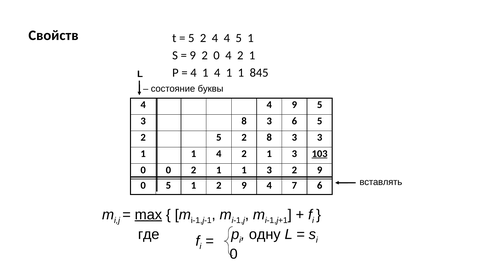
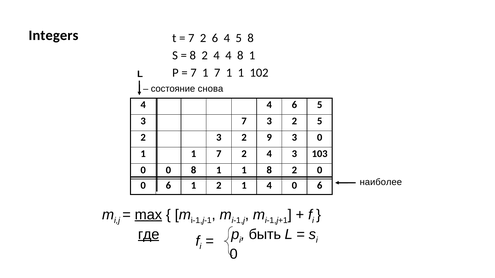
Свойств: Свойств -> Integers
5 at (191, 38): 5 -> 7
2 4: 4 -> 6
4 5 1: 1 -> 8
9 at (193, 56): 9 -> 8
0 at (217, 56): 0 -> 4
2 at (240, 56): 2 -> 8
4 at (194, 73): 4 -> 7
4 at (217, 73): 4 -> 7
845: 845 -> 102
буквы: буквы -> снова
4 9: 9 -> 6
3 8: 8 -> 7
6 at (294, 121): 6 -> 2
2 5: 5 -> 3
2 8: 8 -> 9
3 3: 3 -> 0
1 1 4: 4 -> 7
1 at (269, 154): 1 -> 4
103 underline: present -> none
0 2: 2 -> 8
1 1 3: 3 -> 8
9 at (320, 170): 9 -> 0
5 at (168, 186): 5 -> 6
1 2 9: 9 -> 1
4 7: 7 -> 0
вставлять: вставлять -> наиболее
где underline: none -> present
одну: одну -> быть
